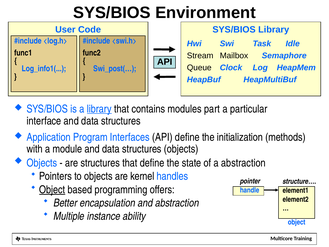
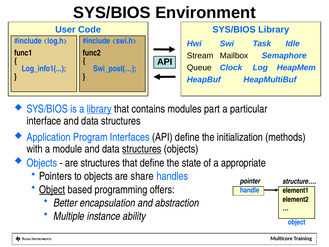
structures at (142, 149) underline: none -> present
a abstraction: abstraction -> appropriate
kernel: kernel -> share
